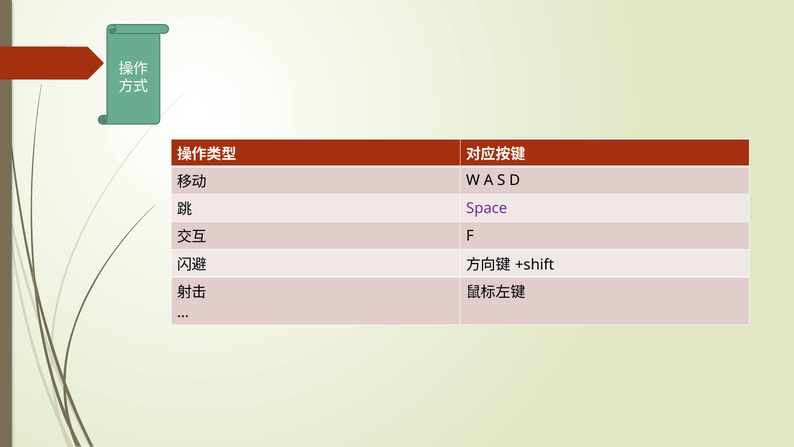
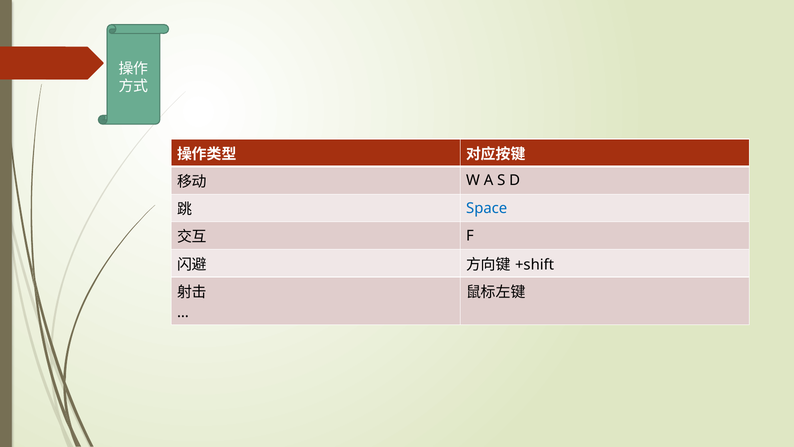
Space colour: purple -> blue
